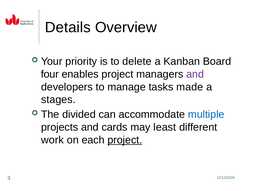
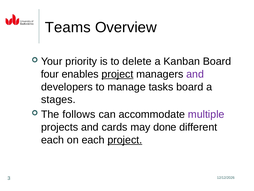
Details: Details -> Teams
project at (117, 74) underline: none -> present
tasks made: made -> board
divided: divided -> follows
multiple colour: blue -> purple
least: least -> done
work at (52, 140): work -> each
